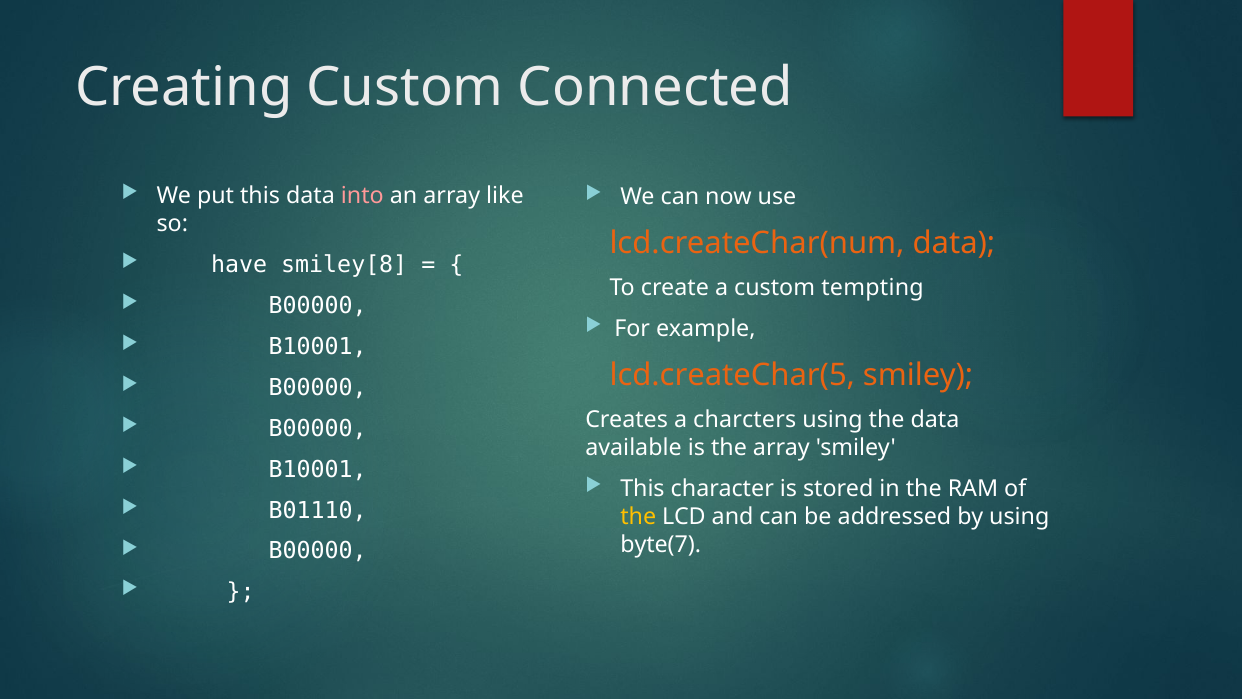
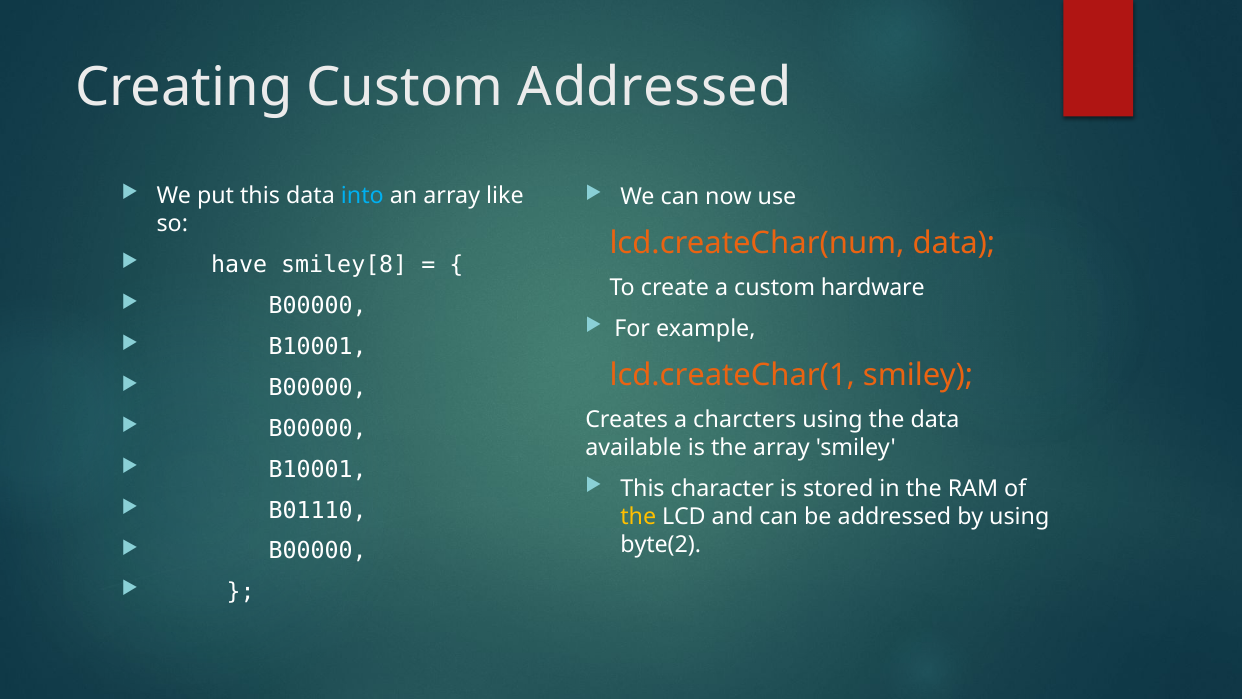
Custom Connected: Connected -> Addressed
into colour: pink -> light blue
tempting: tempting -> hardware
lcd.createChar(5: lcd.createChar(5 -> lcd.createChar(1
byte(7: byte(7 -> byte(2
